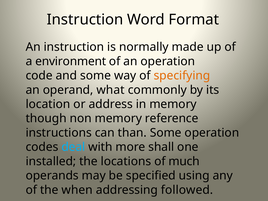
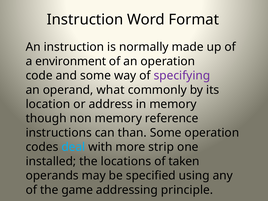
specifying colour: orange -> purple
shall: shall -> strip
much: much -> taken
when: when -> game
followed: followed -> principle
